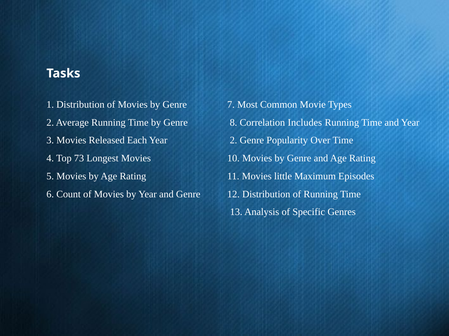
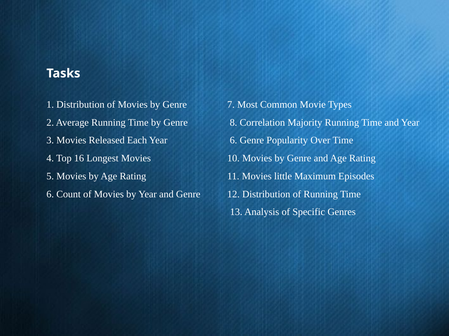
Includes: Includes -> Majority
Year 2: 2 -> 6
73: 73 -> 16
